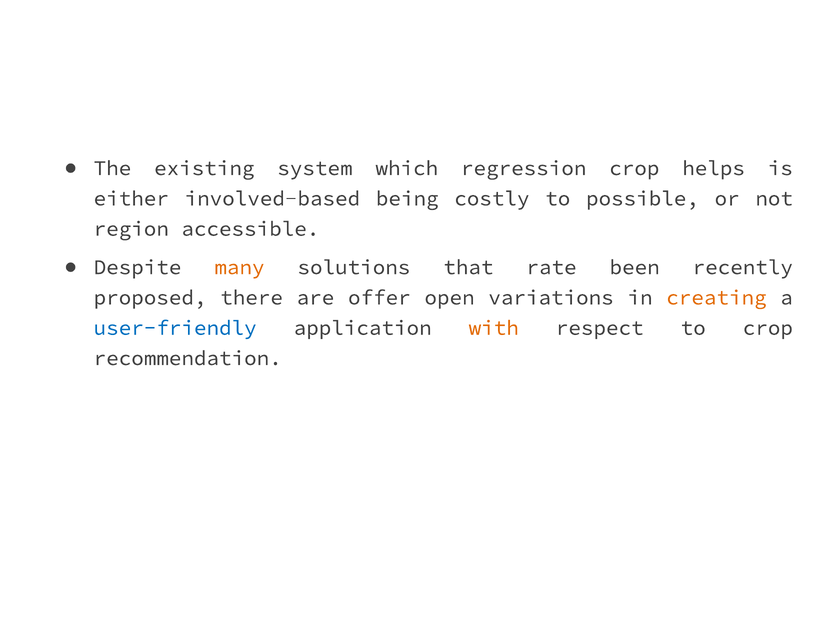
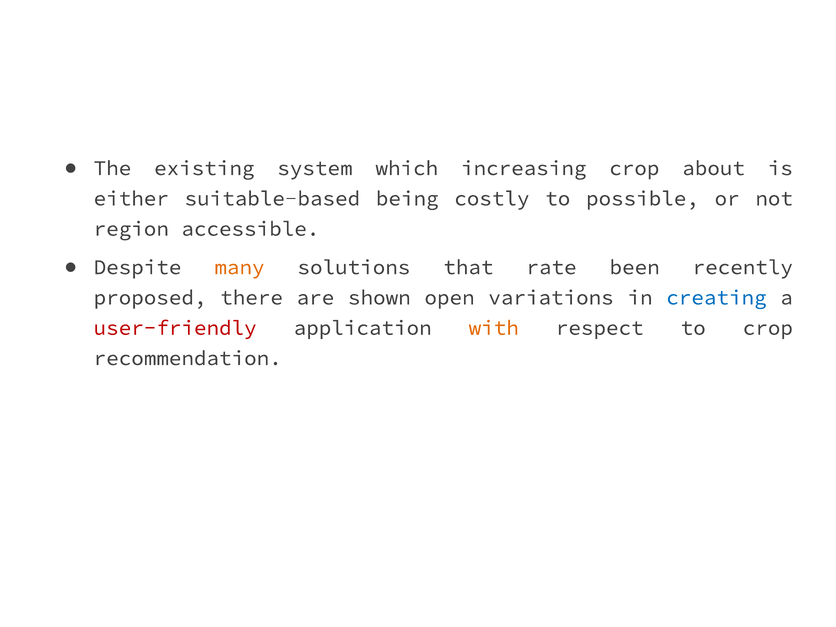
regression: regression -> increasing
helps: helps -> about
involved-based: involved-based -> suitable-based
offer: offer -> shown
creating colour: orange -> blue
user-friendly colour: blue -> red
